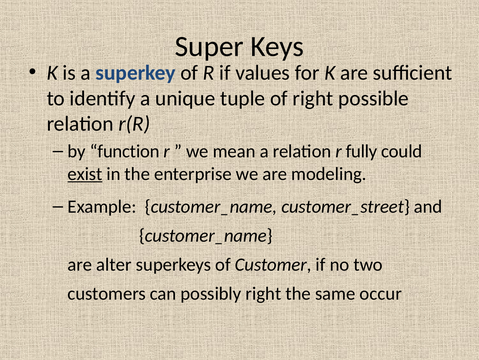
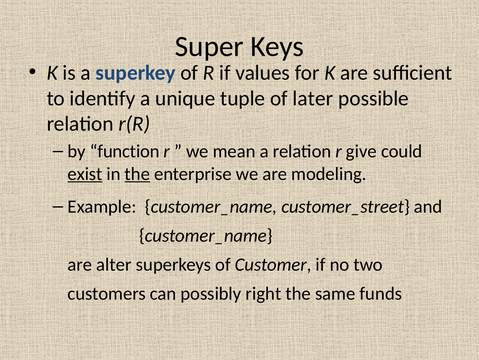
of right: right -> later
fully: fully -> give
the at (137, 173) underline: none -> present
occur: occur -> funds
